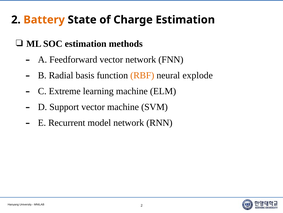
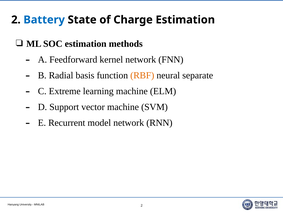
Battery colour: orange -> blue
Feedforward vector: vector -> kernel
explode: explode -> separate
